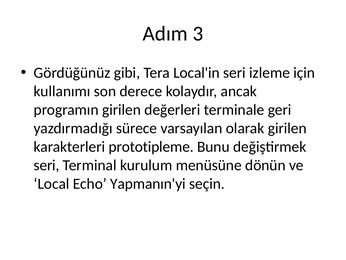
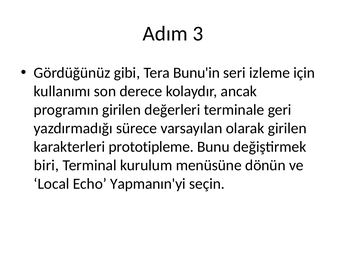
Local'in: Local'in -> Bunu'in
seri at (47, 165): seri -> biri
